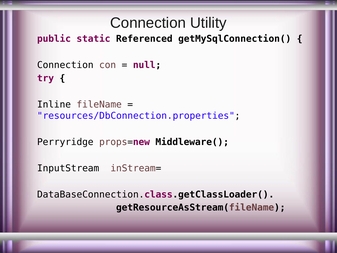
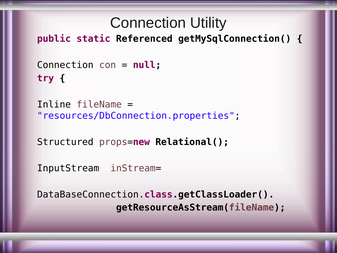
Perryridge: Perryridge -> Structured
Middleware(: Middleware( -> Relational(
